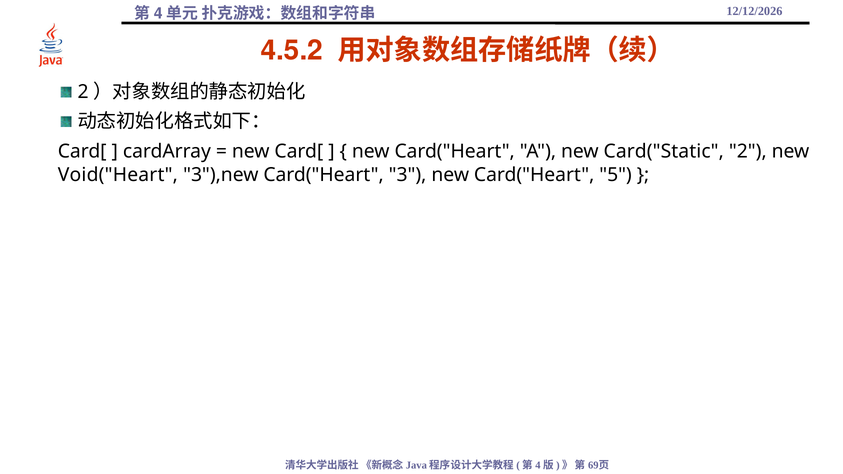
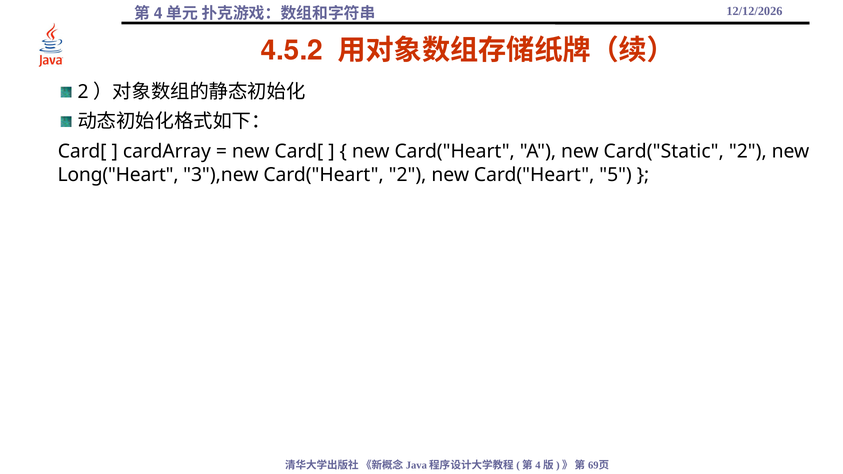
Void("Heart: Void("Heart -> Long("Heart
Card("Heart 3: 3 -> 2
